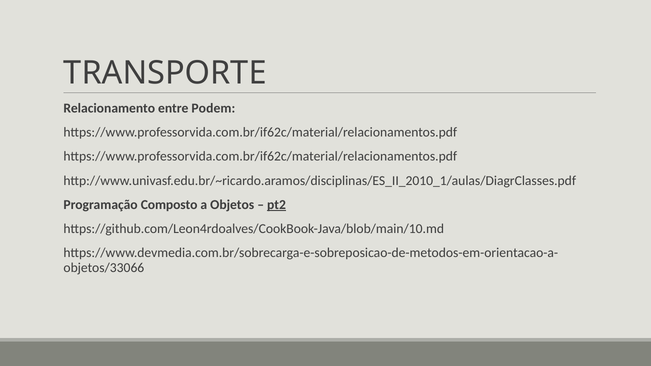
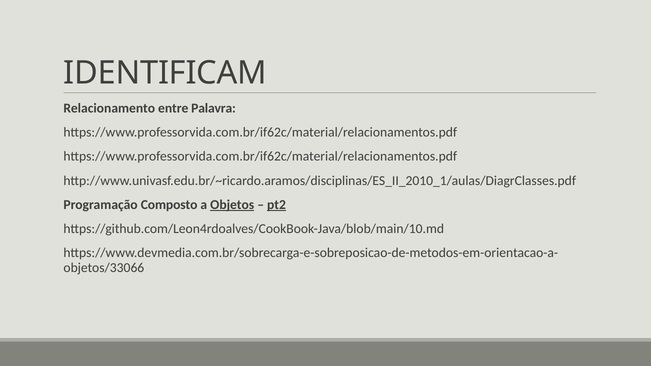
TRANSPORTE: TRANSPORTE -> IDENTIFICAM
Podem: Podem -> Palavra
Objetos underline: none -> present
